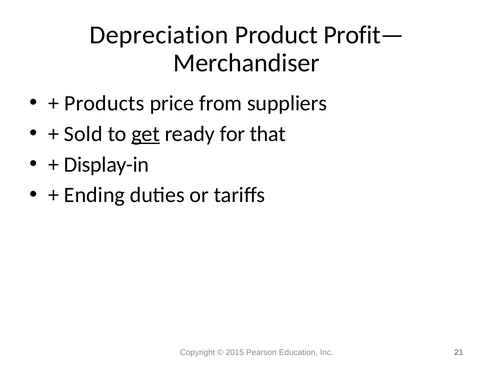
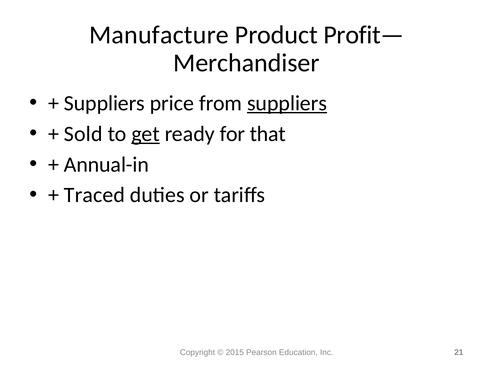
Depreciation: Depreciation -> Manufacture
Products at (104, 103): Products -> Suppliers
suppliers at (287, 103) underline: none -> present
Display-in: Display-in -> Annual-in
Ending: Ending -> Traced
